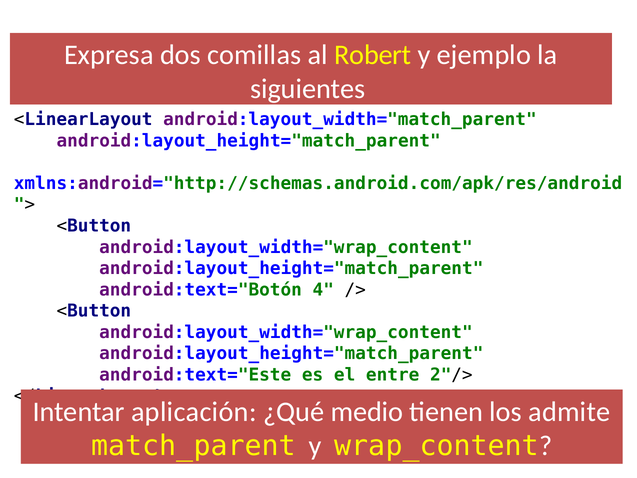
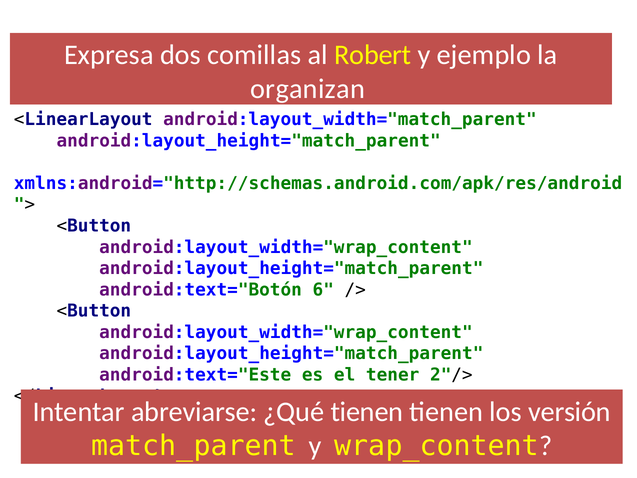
siguientes: siguientes -> organizan
4: 4 -> 6
entre: entre -> tener
aplicación: aplicación -> abreviarse
¿Qué medio: medio -> tienen
admite: admite -> versión
